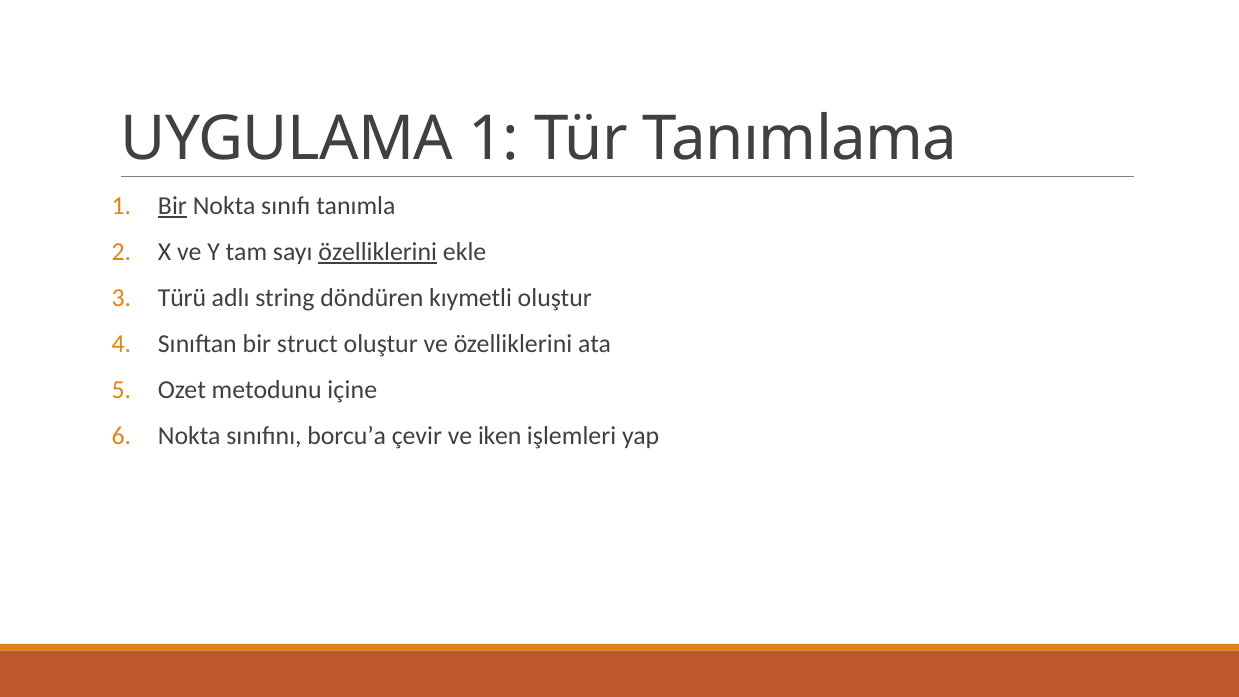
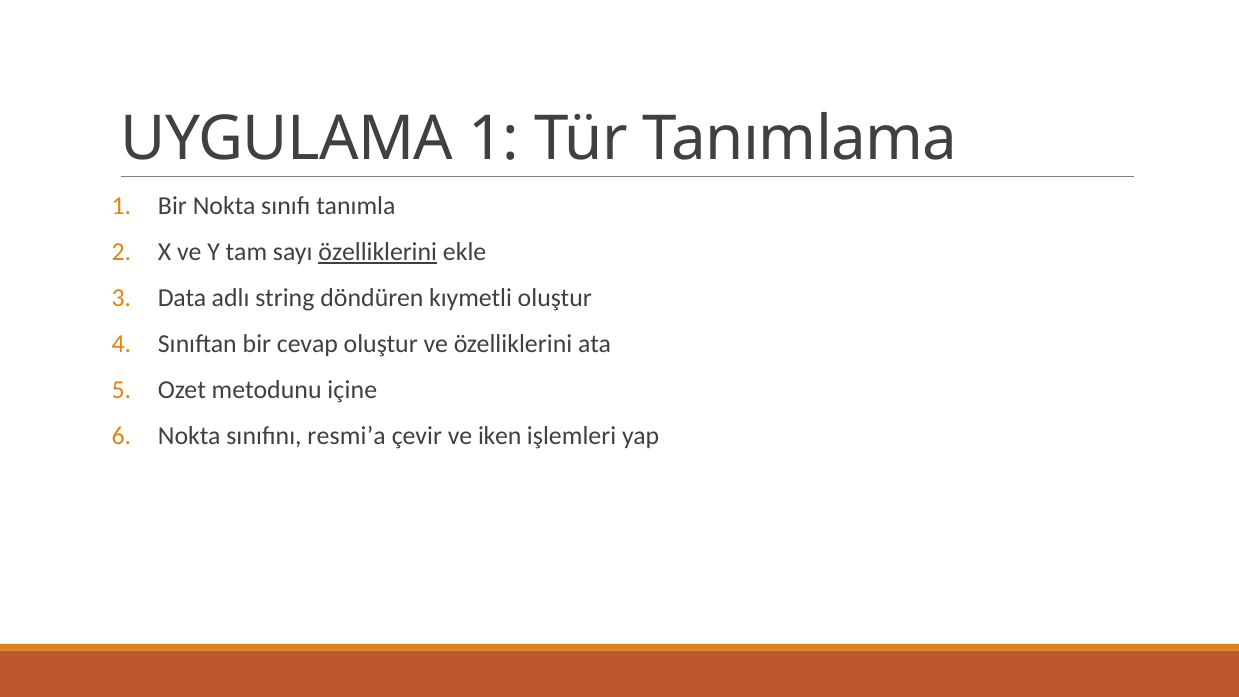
Bir at (172, 206) underline: present -> none
Türü: Türü -> Data
struct: struct -> cevap
borcu’a: borcu’a -> resmi’a
